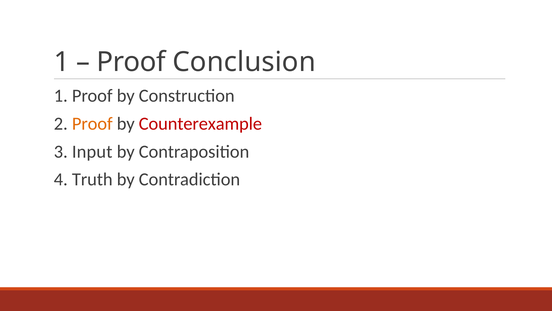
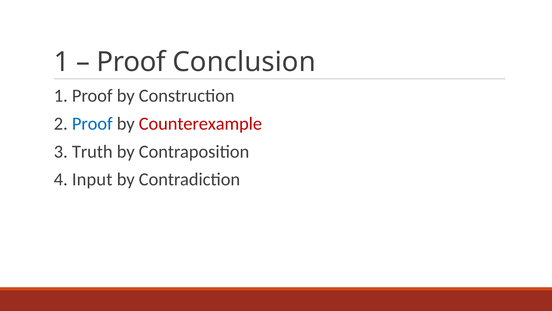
Proof at (92, 123) colour: orange -> blue
Input: Input -> Truth
Truth: Truth -> Input
